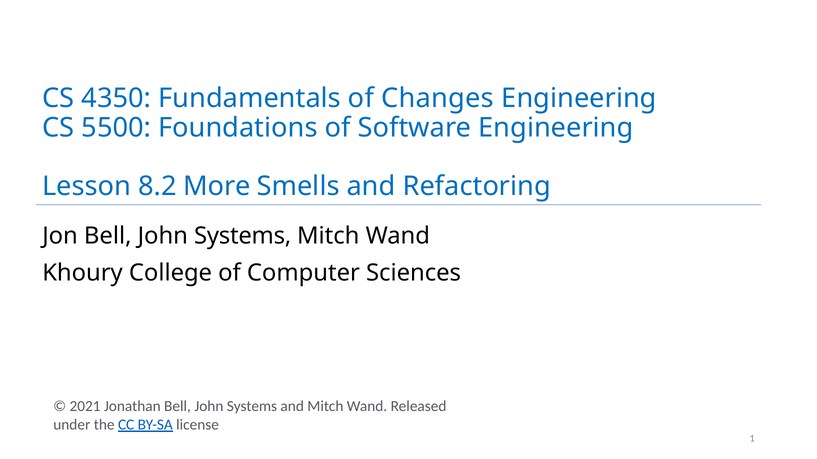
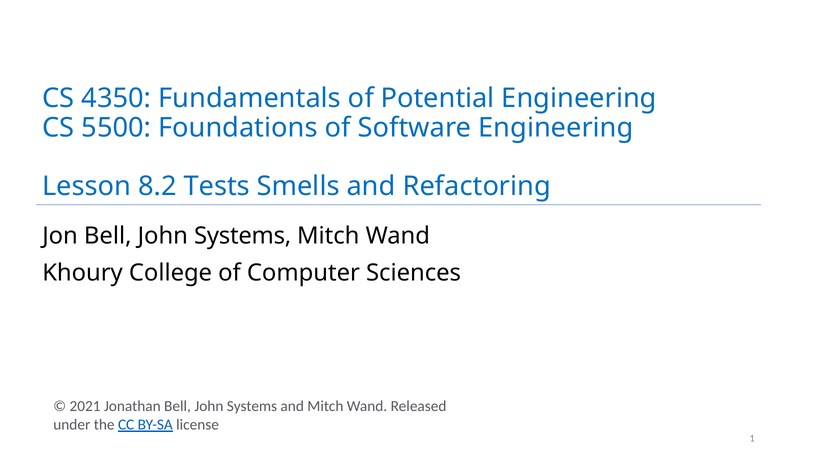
Changes: Changes -> Potential
More: More -> Tests
